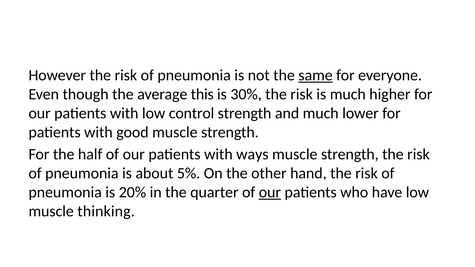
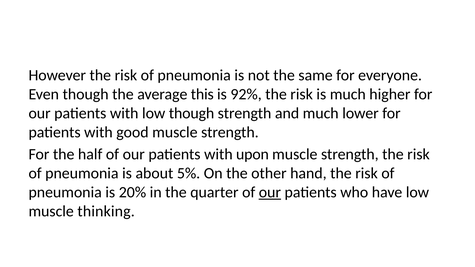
same underline: present -> none
30%: 30% -> 92%
low control: control -> though
ways: ways -> upon
